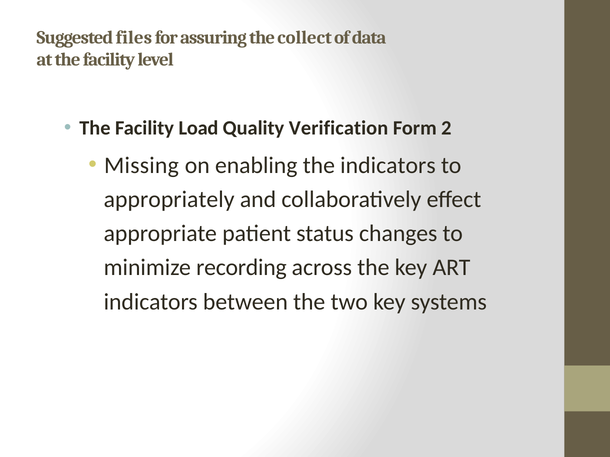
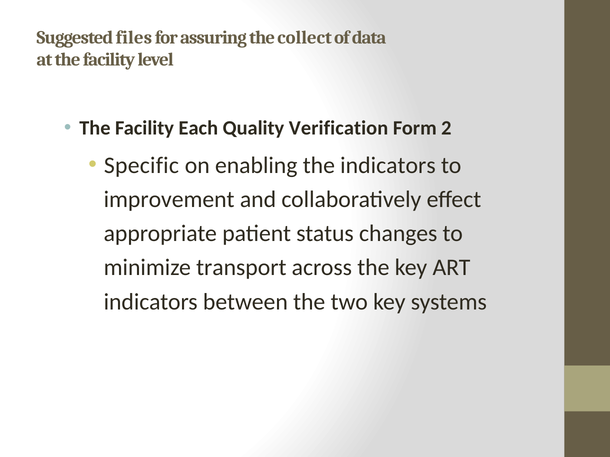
Load: Load -> Each
Missing: Missing -> Specific
appropriately: appropriately -> improvement
recording: recording -> transport
